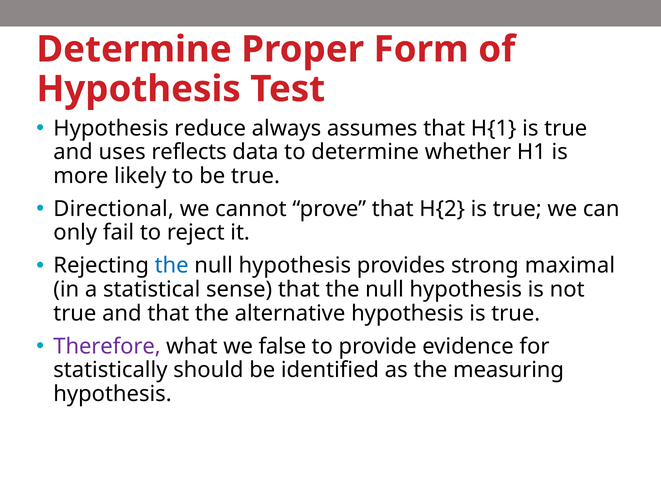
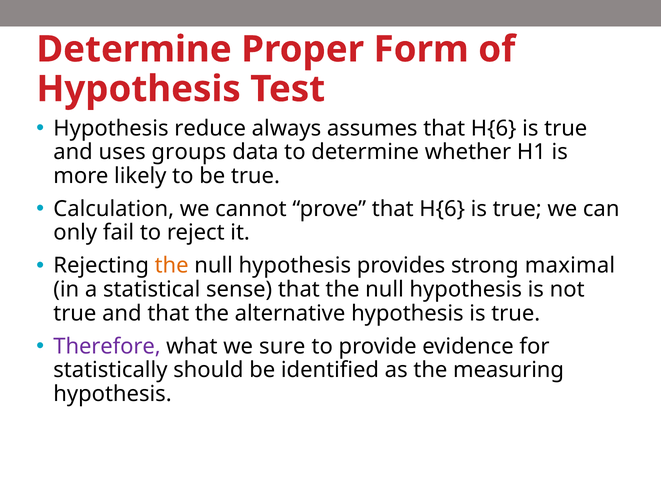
assumes that H{1: H{1 -> H{6
reflects: reflects -> groups
Directional: Directional -> Calculation
prove that H{2: H{2 -> H{6
the at (172, 266) colour: blue -> orange
false: false -> sure
